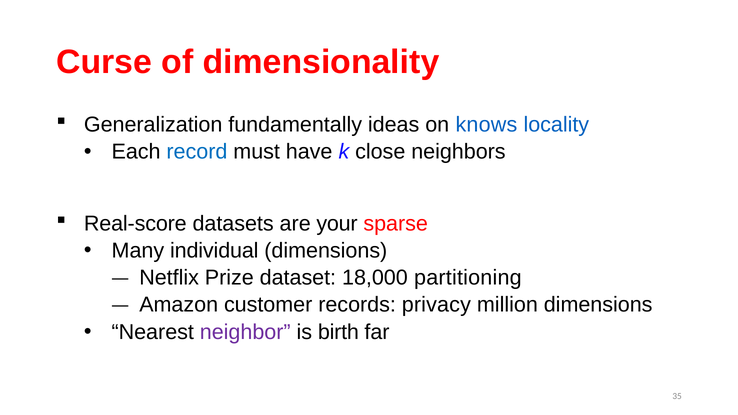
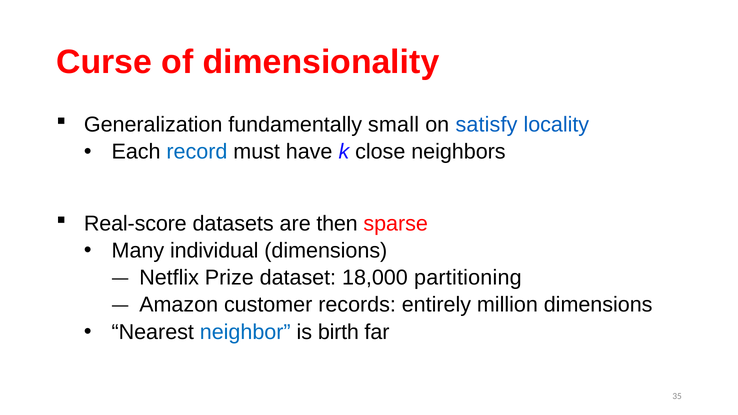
ideas: ideas -> small
knows: knows -> satisfy
your: your -> then
privacy: privacy -> entirely
neighbor colour: purple -> blue
